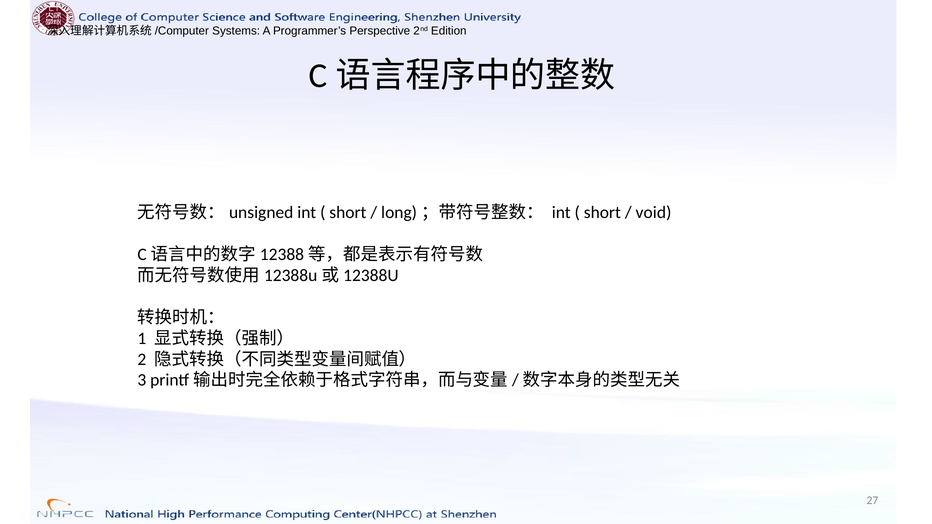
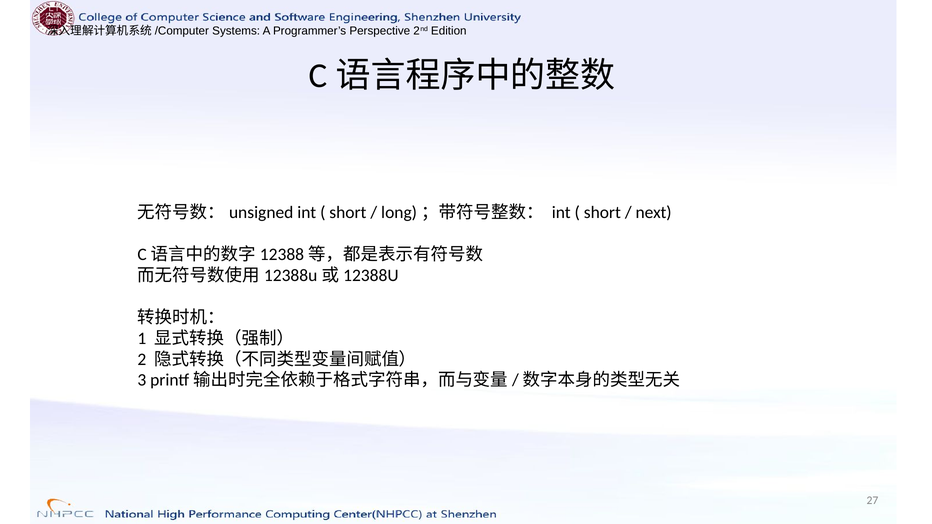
void: void -> next
